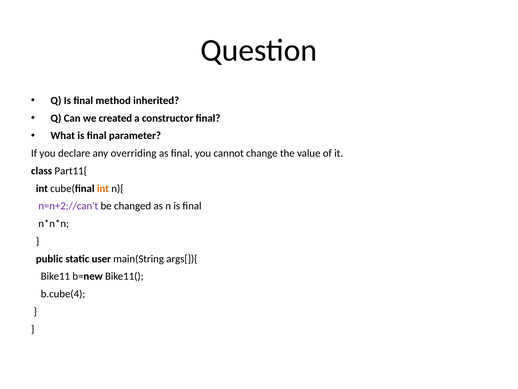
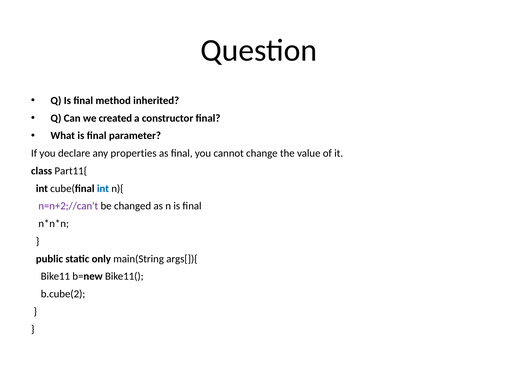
overriding: overriding -> properties
int at (103, 188) colour: orange -> blue
user: user -> only
b.cube(4: b.cube(4 -> b.cube(2
